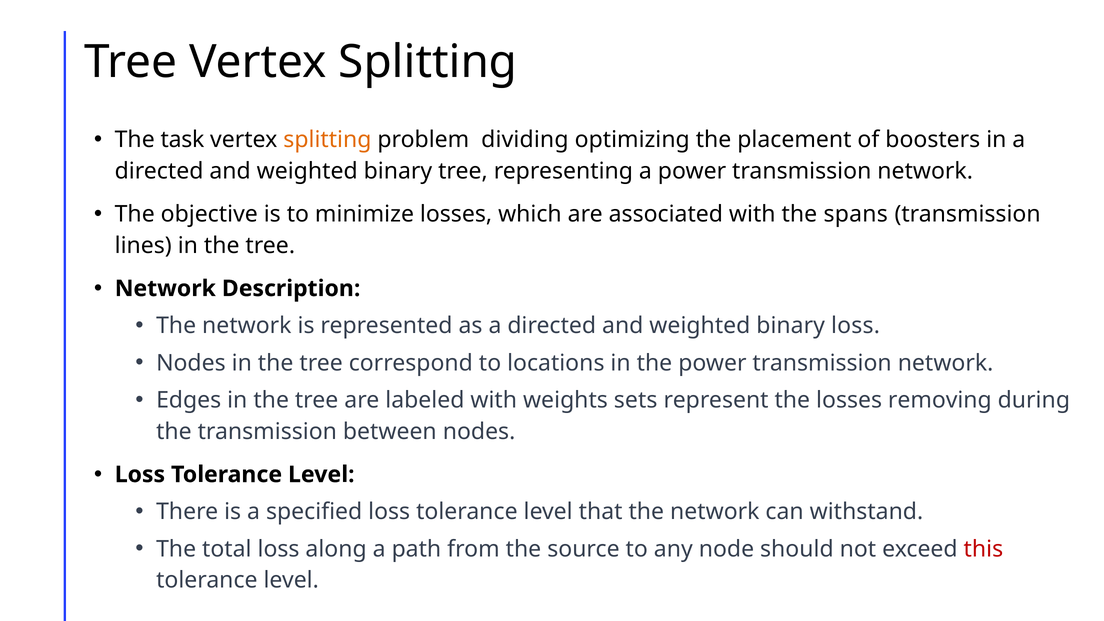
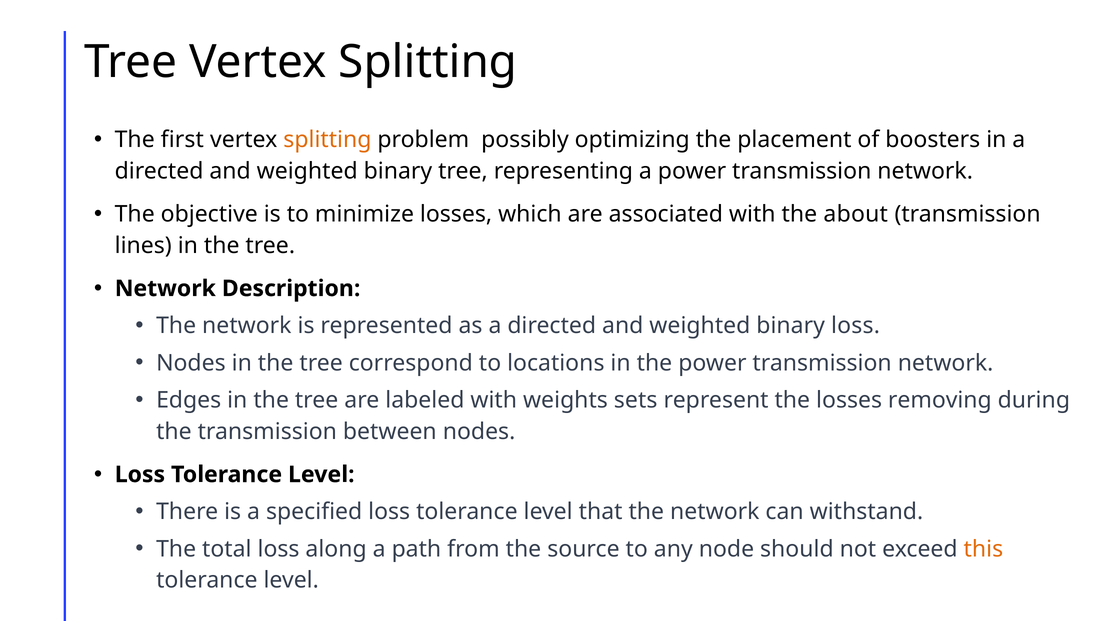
task: task -> first
dividing: dividing -> possibly
spans: spans -> about
this colour: red -> orange
